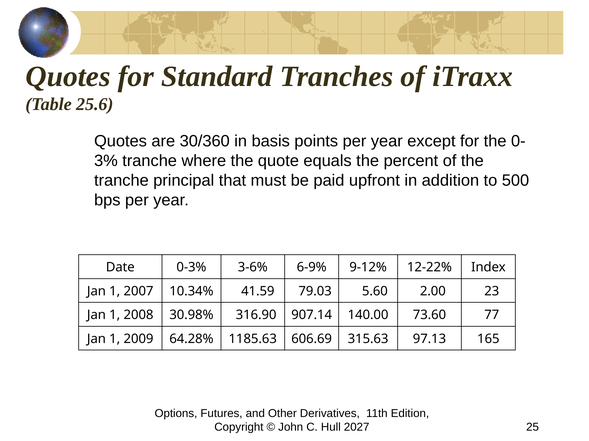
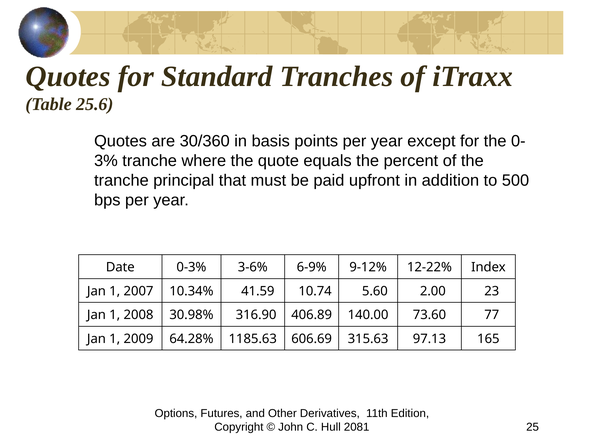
79.03: 79.03 -> 10.74
907.14: 907.14 -> 406.89
2027: 2027 -> 2081
